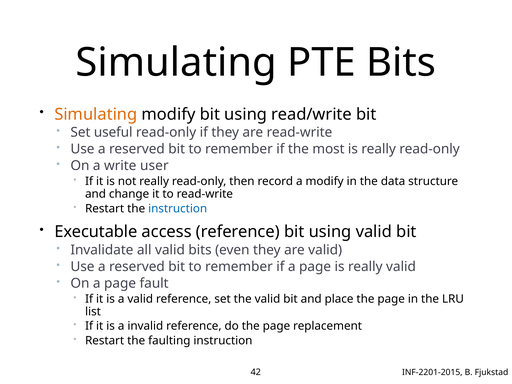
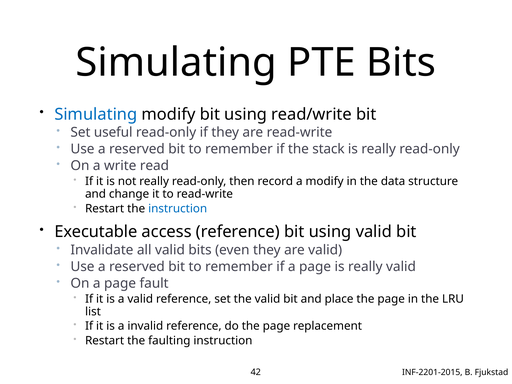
Simulating at (96, 114) colour: orange -> blue
most: most -> stack
user: user -> read
